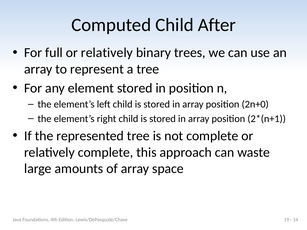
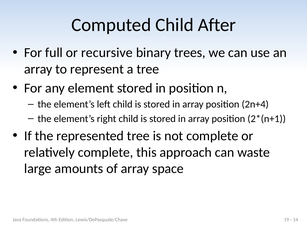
full or relatively: relatively -> recursive
2n+0: 2n+0 -> 2n+4
